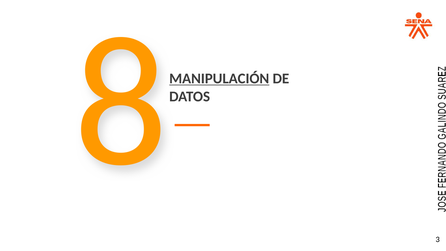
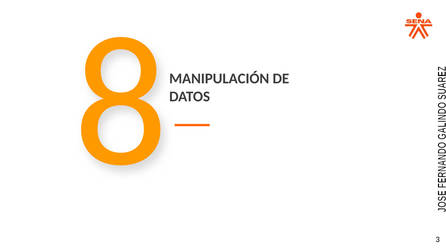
MANIPULACIÓN underline: present -> none
